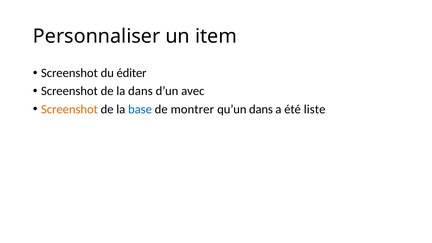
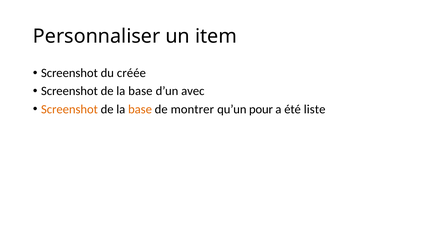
éditer: éditer -> créée
dans at (140, 91): dans -> base
base at (140, 109) colour: blue -> orange
qu’un dans: dans -> pour
